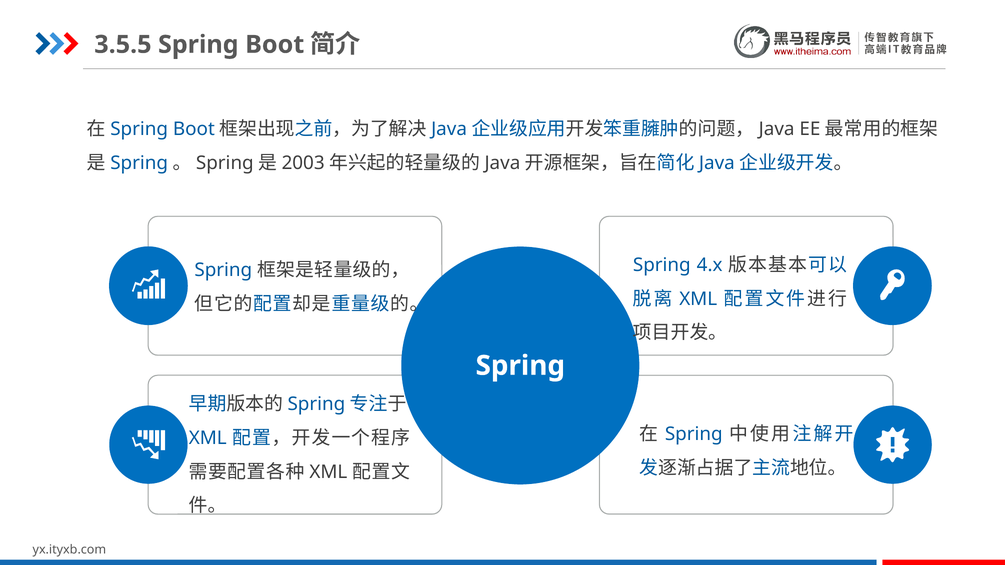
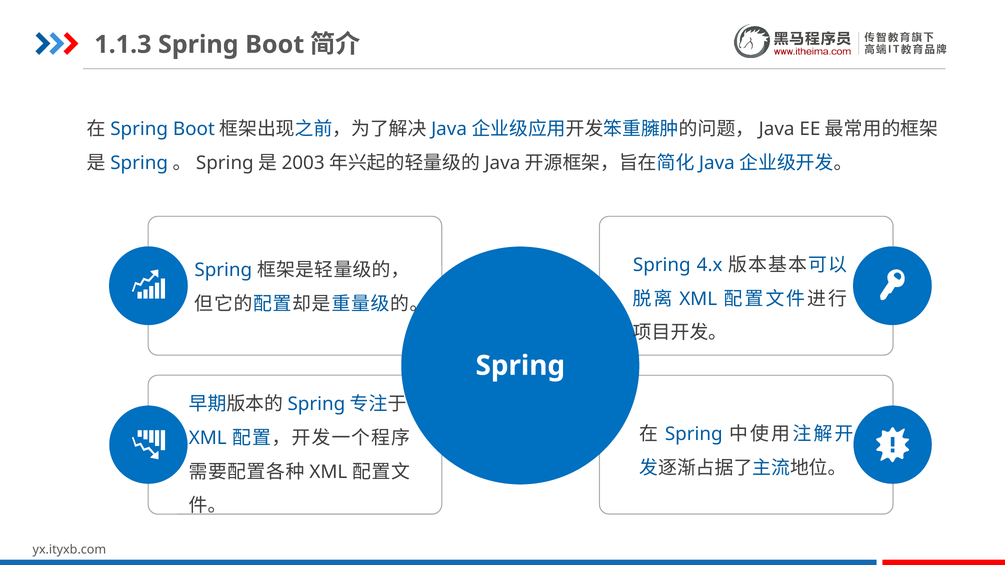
3.5.5: 3.5.5 -> 1.1.3
